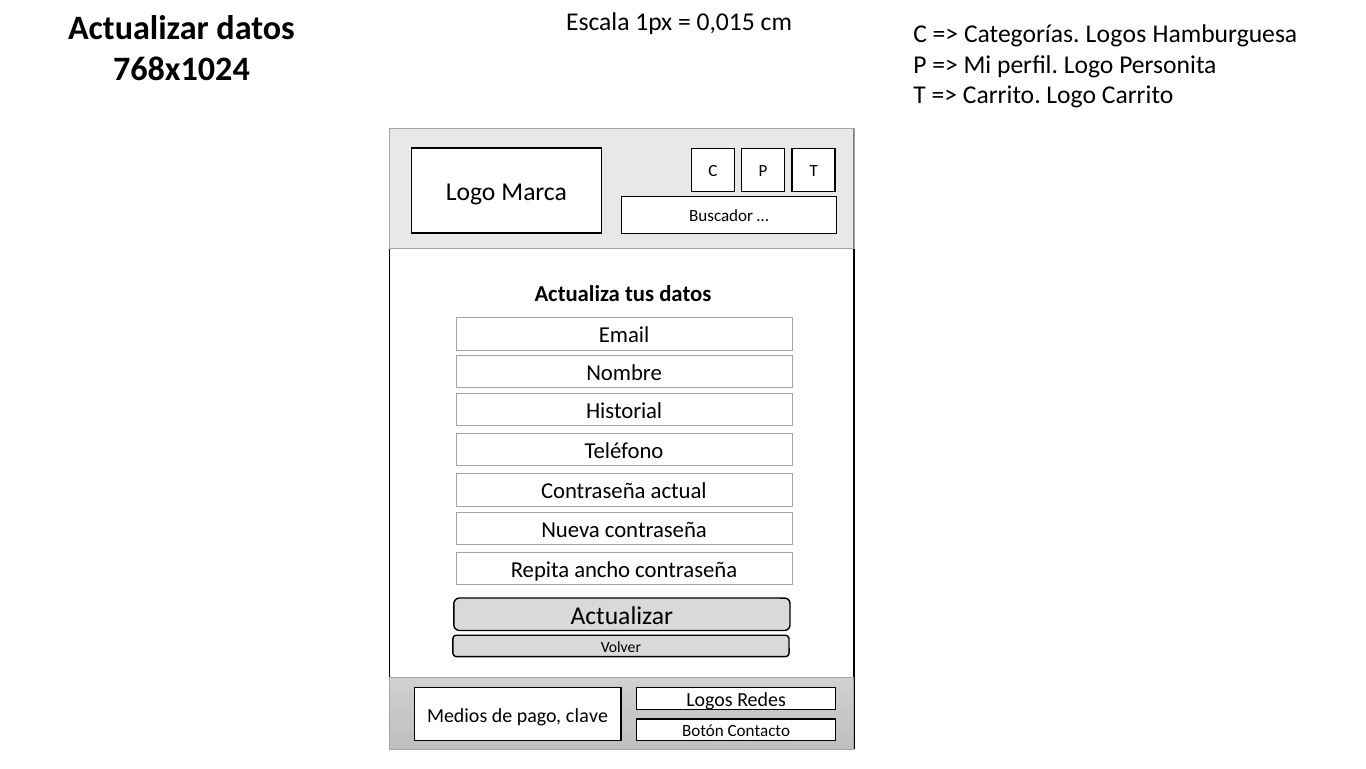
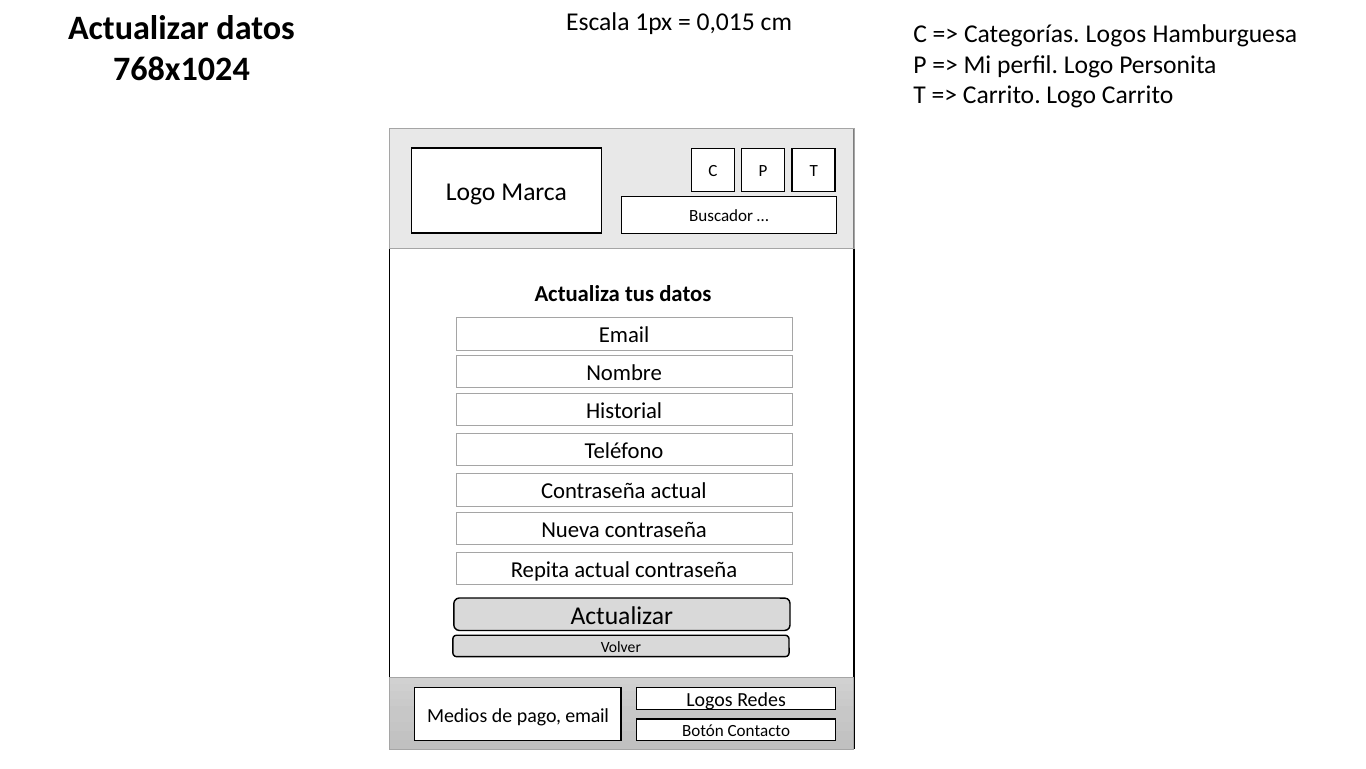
Repita ancho: ancho -> actual
pago clave: clave -> email
